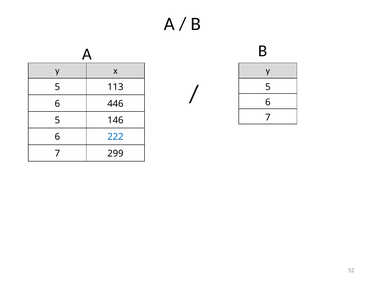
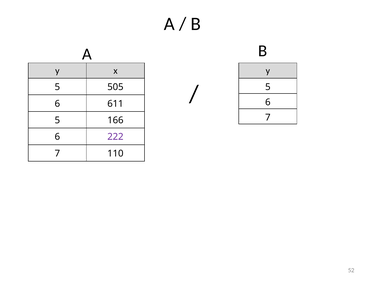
113: 113 -> 505
446: 446 -> 611
146: 146 -> 166
222 colour: blue -> purple
299: 299 -> 110
